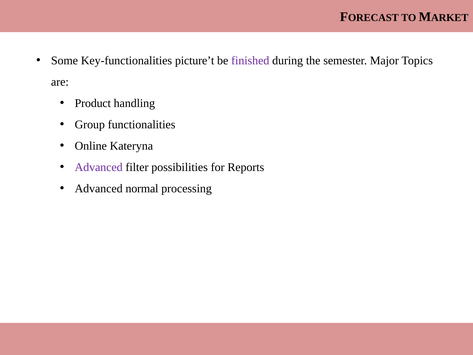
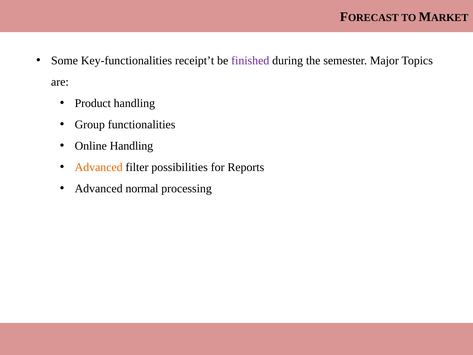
picture’t: picture’t -> receipt’t
Online Kateryna: Kateryna -> Handling
Advanced at (99, 167) colour: purple -> orange
